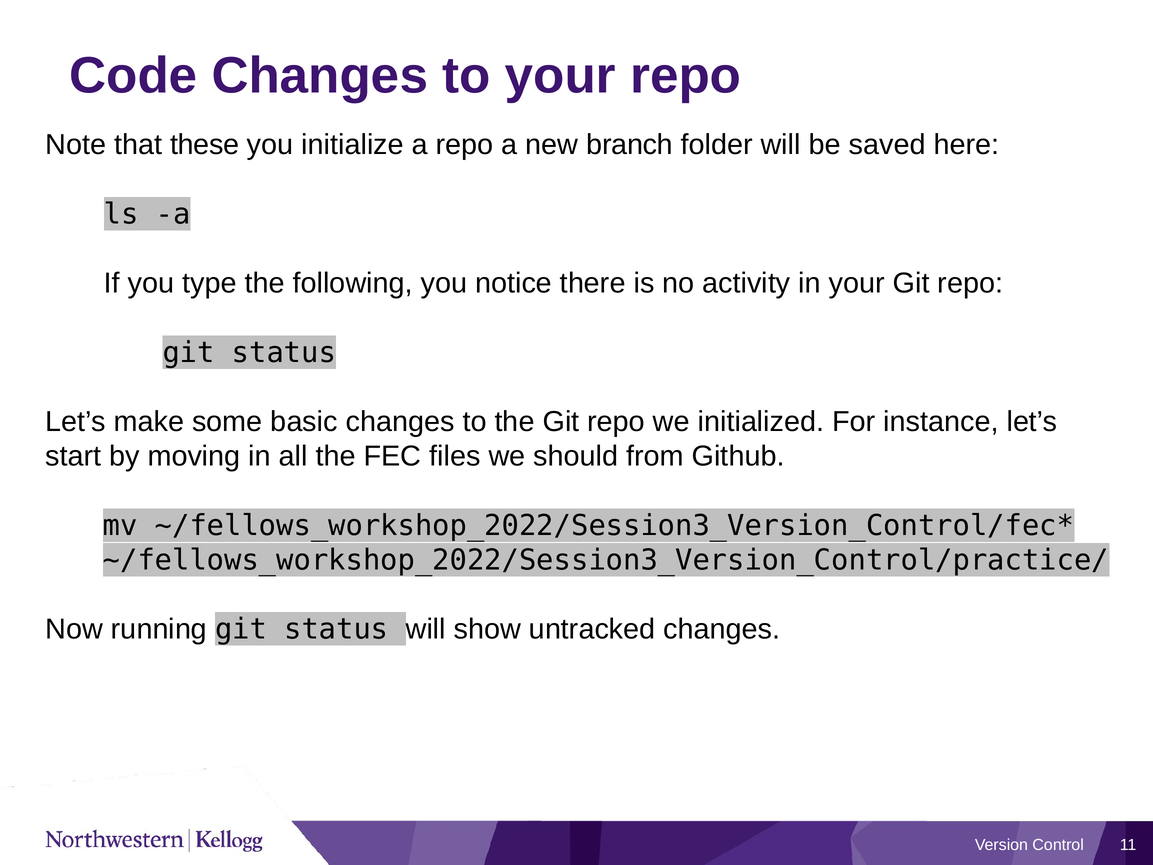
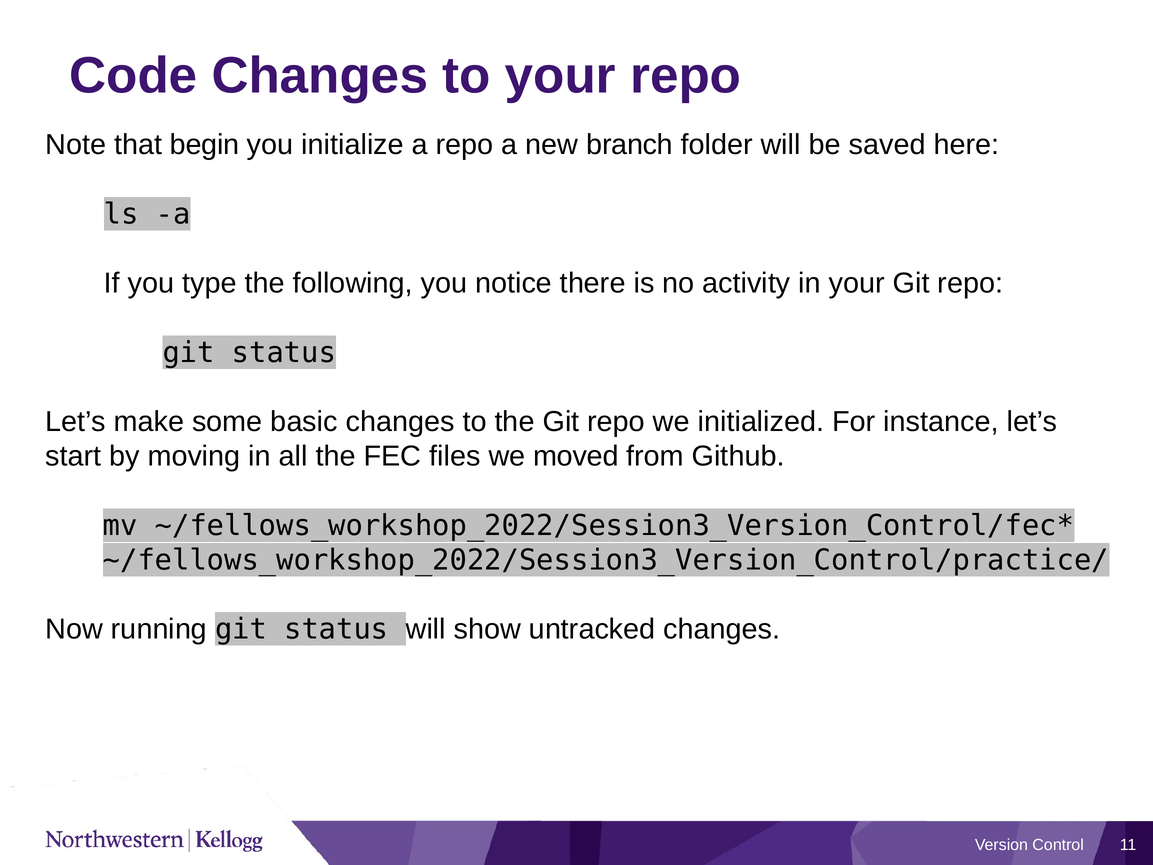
these: these -> begin
should: should -> moved
